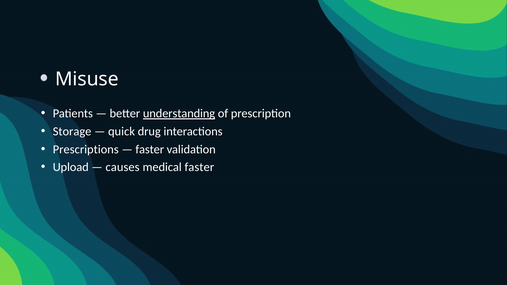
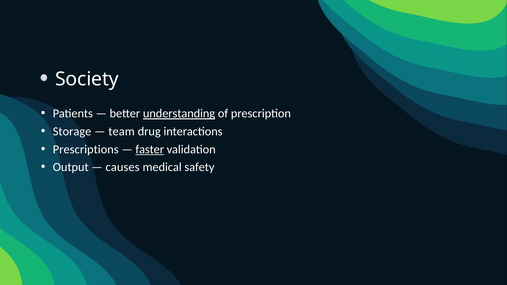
Misuse: Misuse -> Society
quick: quick -> team
faster at (150, 149) underline: none -> present
Upload: Upload -> Output
medical faster: faster -> safety
